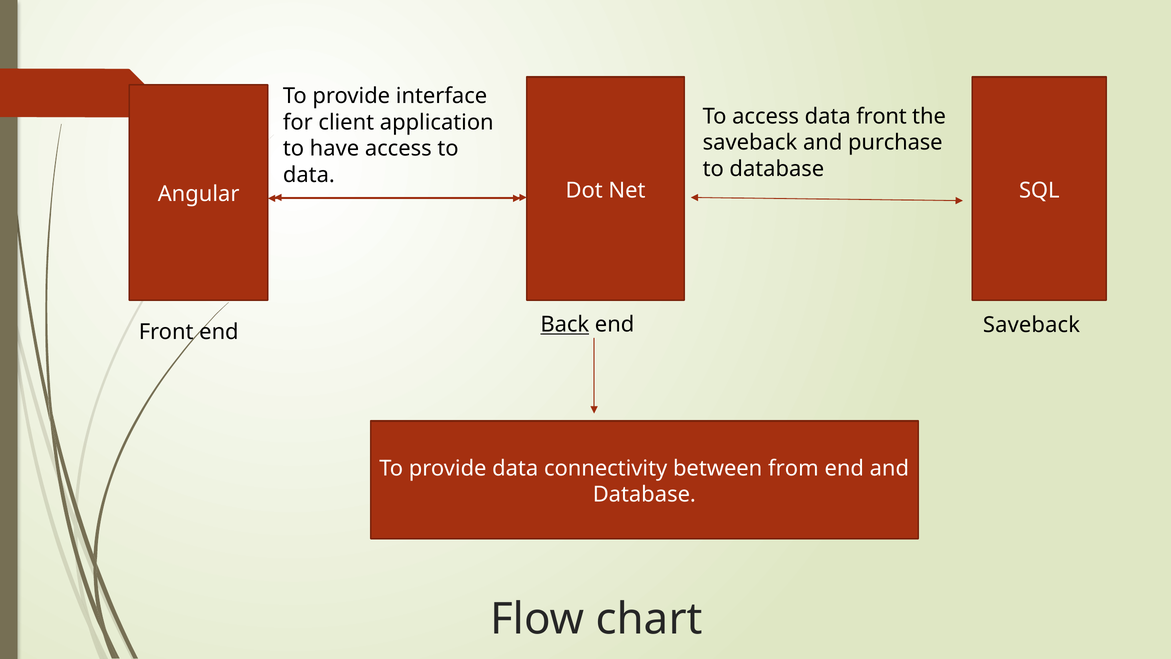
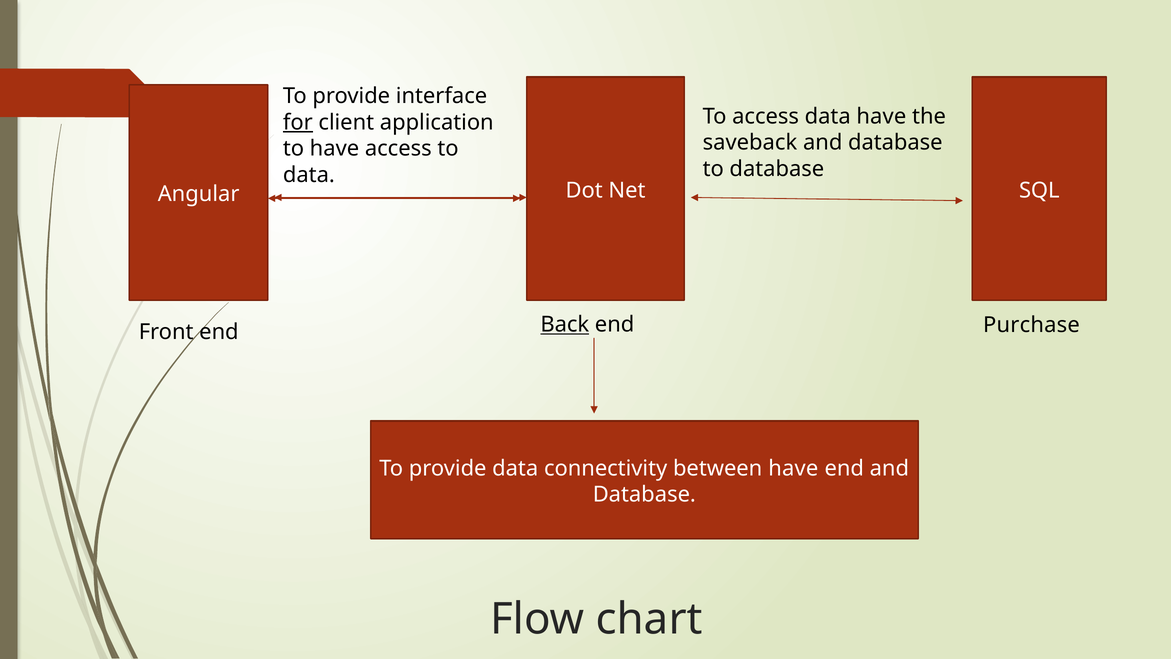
data front: front -> have
for underline: none -> present
purchase at (895, 143): purchase -> database
end Saveback: Saveback -> Purchase
between from: from -> have
